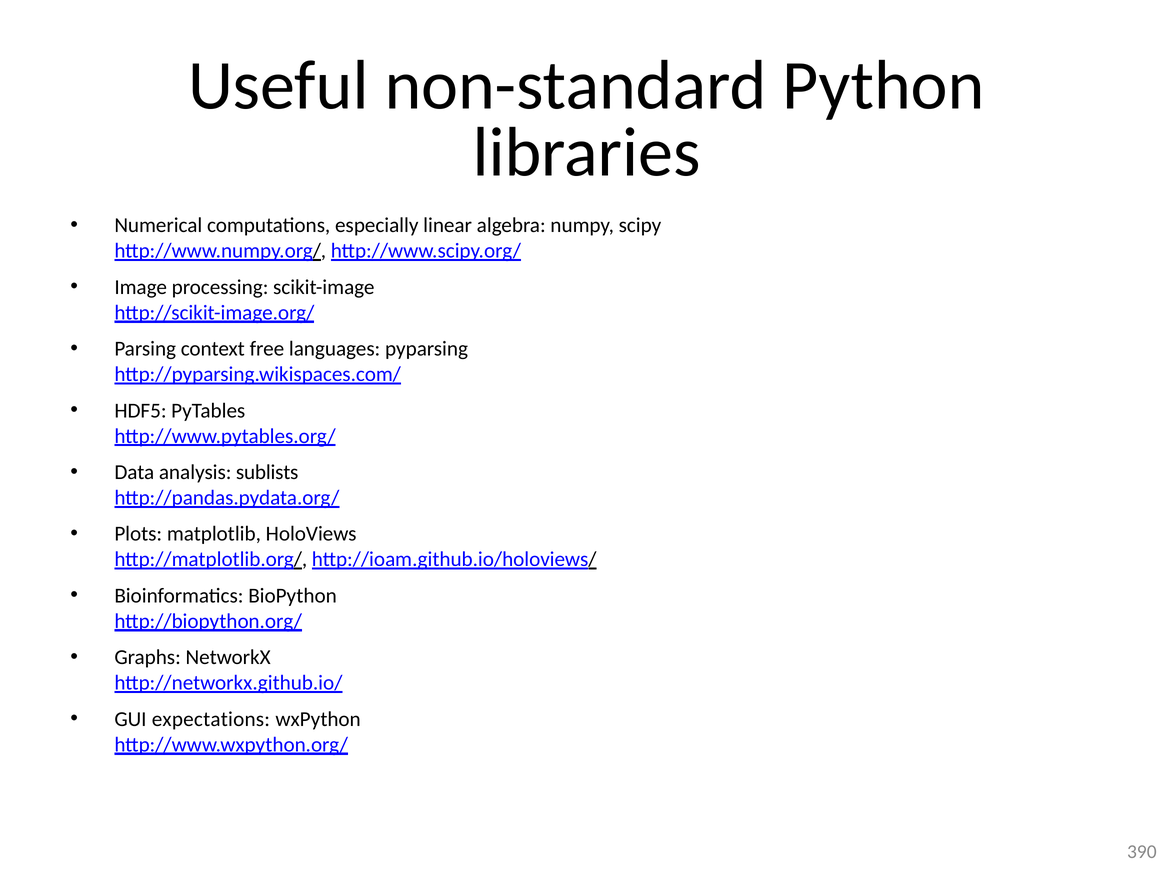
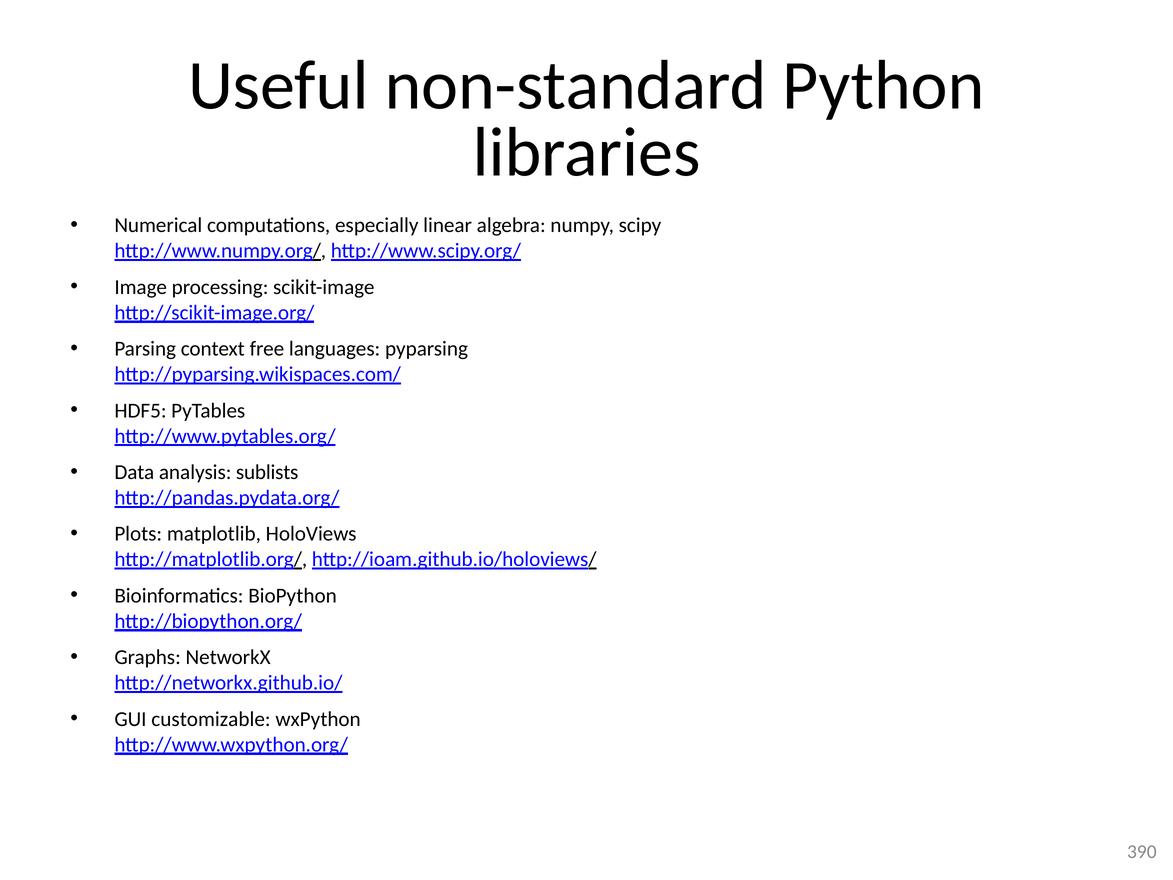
expectations: expectations -> customizable
